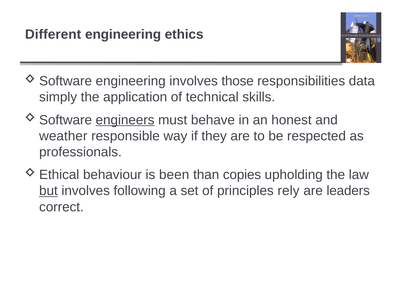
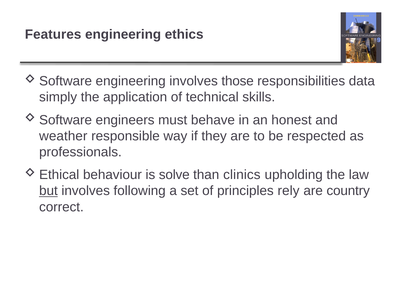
Different: Different -> Features
engineers underline: present -> none
been: been -> solve
copies: copies -> clinics
leaders: leaders -> country
